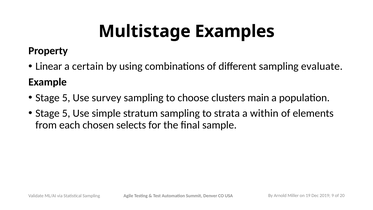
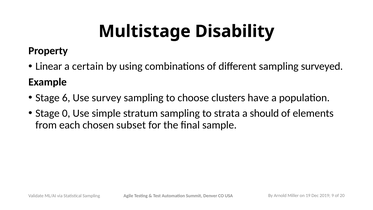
Examples: Examples -> Disability
evaluate: evaluate -> surveyed
5 at (66, 98): 5 -> 6
main: main -> have
5 at (66, 113): 5 -> 0
within: within -> should
selects: selects -> subset
